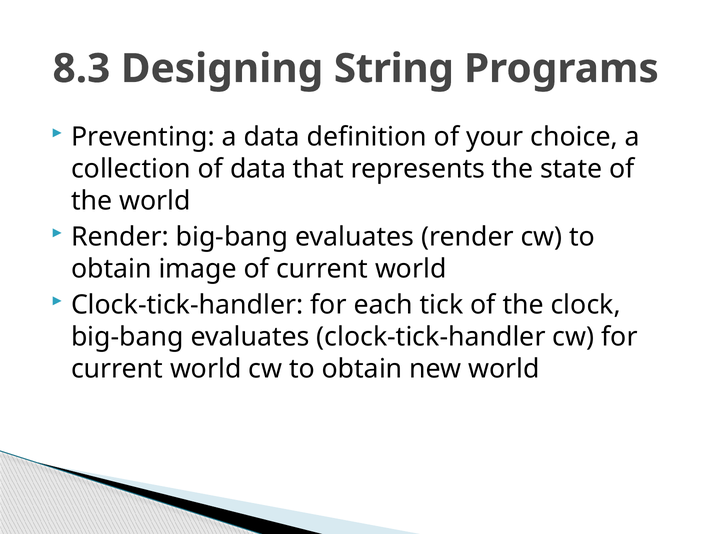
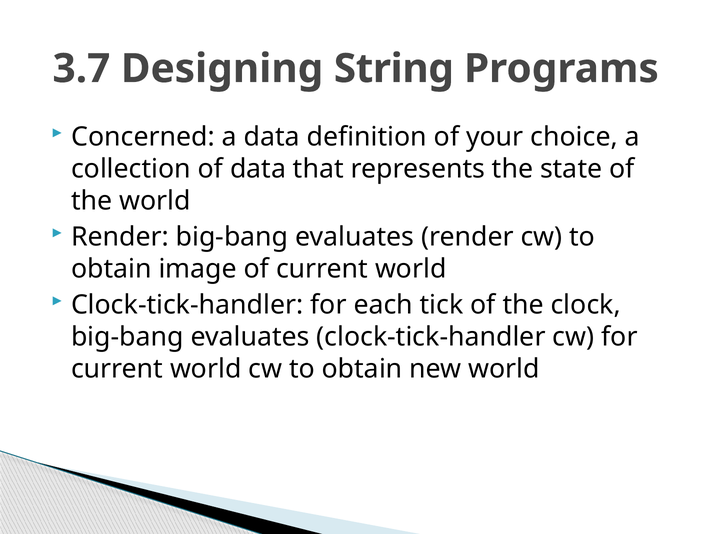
8.3: 8.3 -> 3.7
Preventing: Preventing -> Concerned
